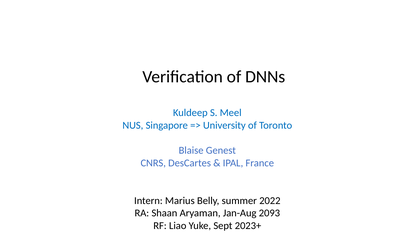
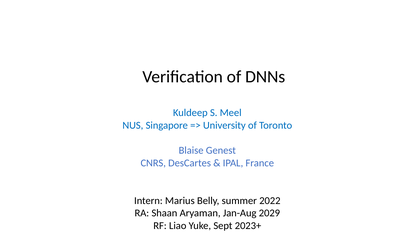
2093: 2093 -> 2029
